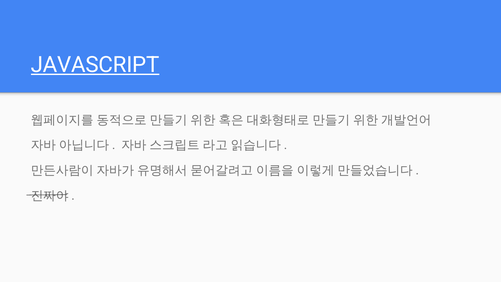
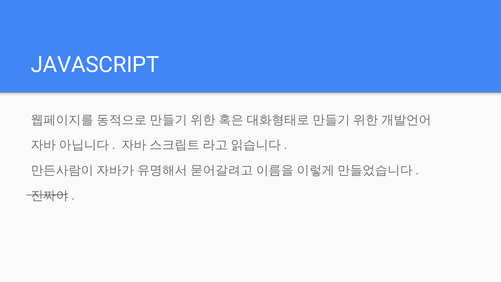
JAVASCRIPT underline: present -> none
